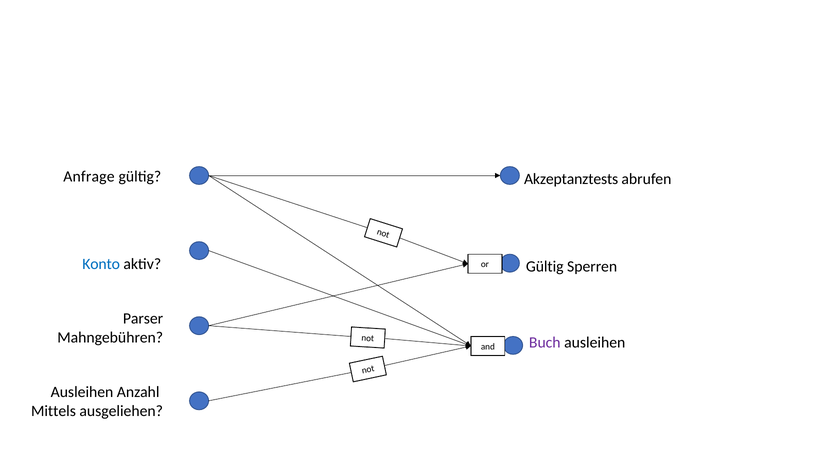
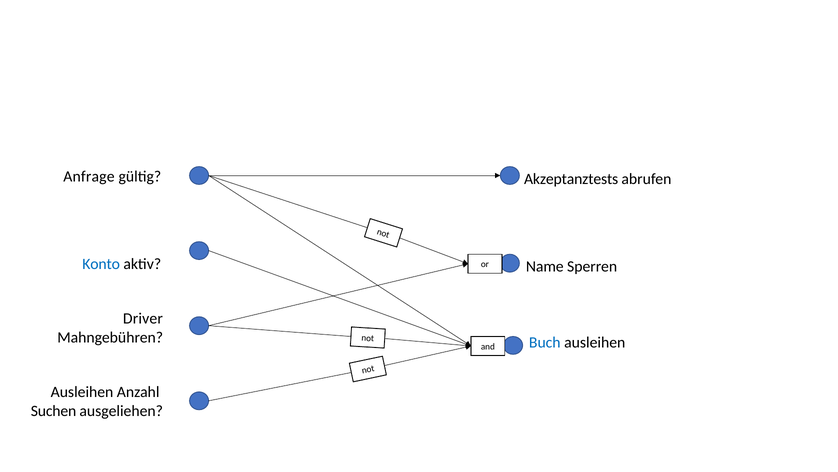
Gültig at (545, 266): Gültig -> Name
Parser: Parser -> Driver
Buch colour: purple -> blue
Mittels: Mittels -> Suchen
